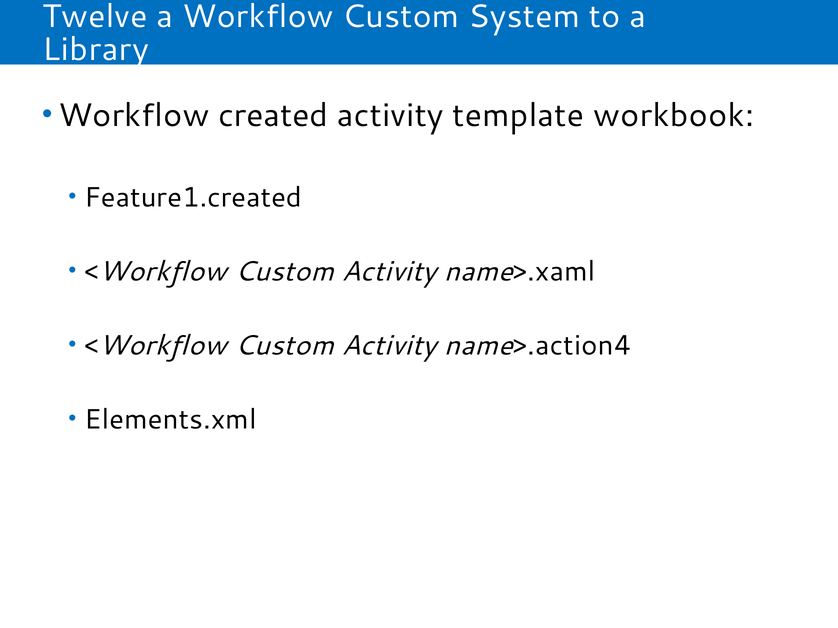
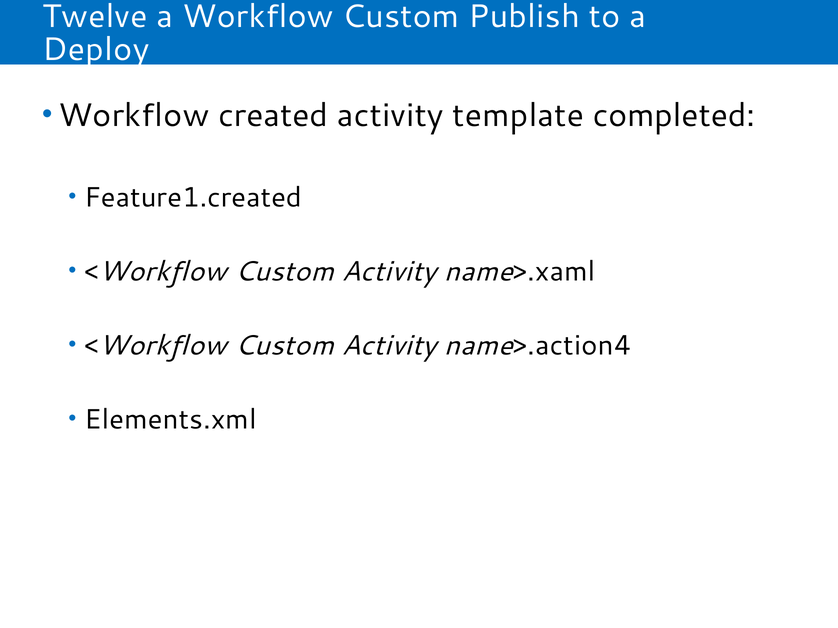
System: System -> Publish
Library: Library -> Deploy
workbook: workbook -> completed
